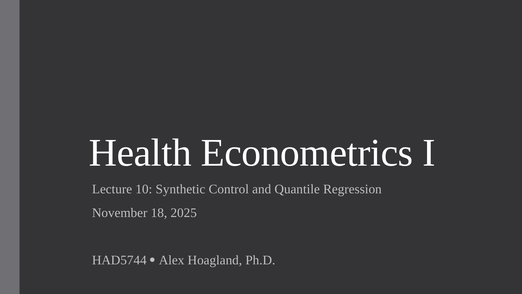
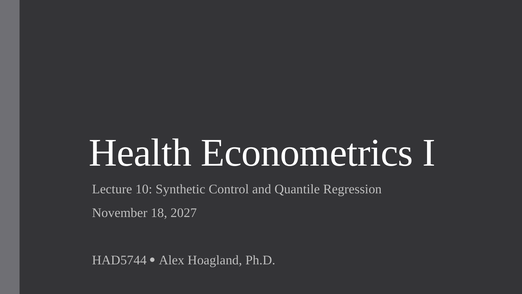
2025: 2025 -> 2027
